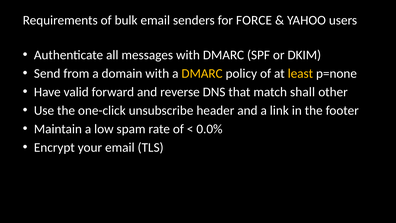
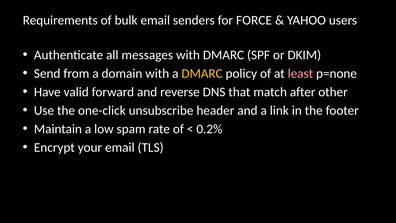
least colour: yellow -> pink
shall: shall -> after
0.0%: 0.0% -> 0.2%
